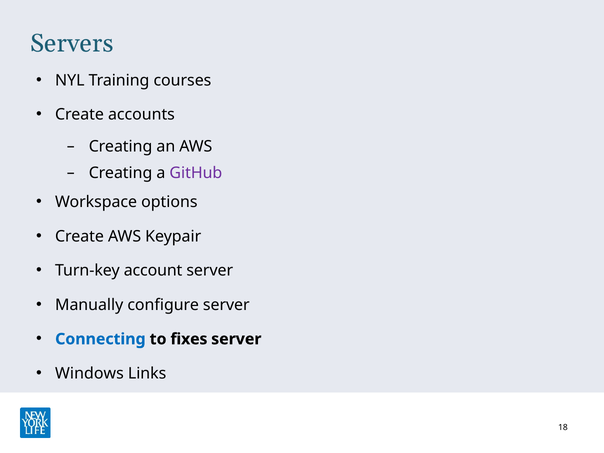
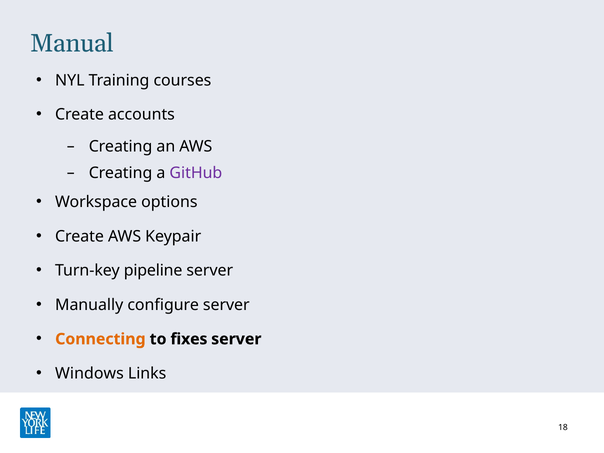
Servers: Servers -> Manual
account: account -> pipeline
Connecting colour: blue -> orange
